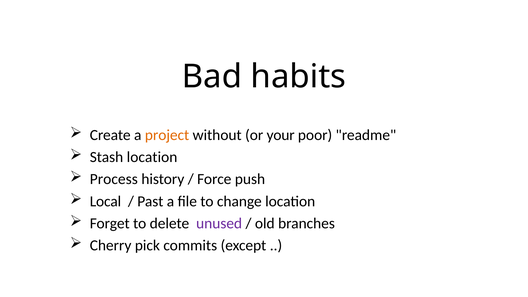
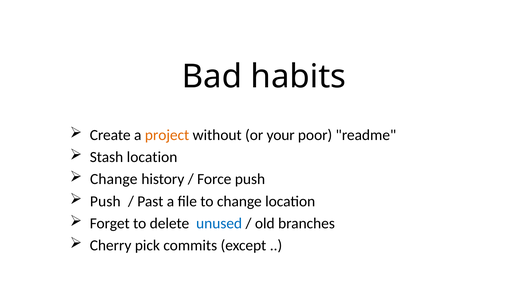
Process at (114, 179): Process -> Change
Local at (105, 201): Local -> Push
unused colour: purple -> blue
